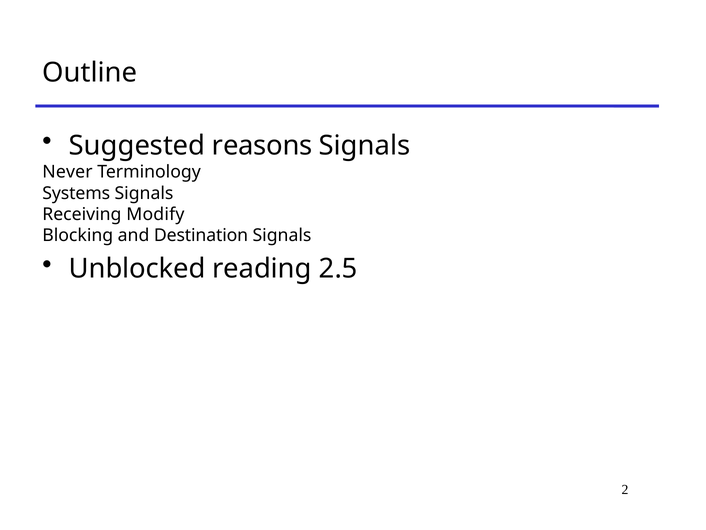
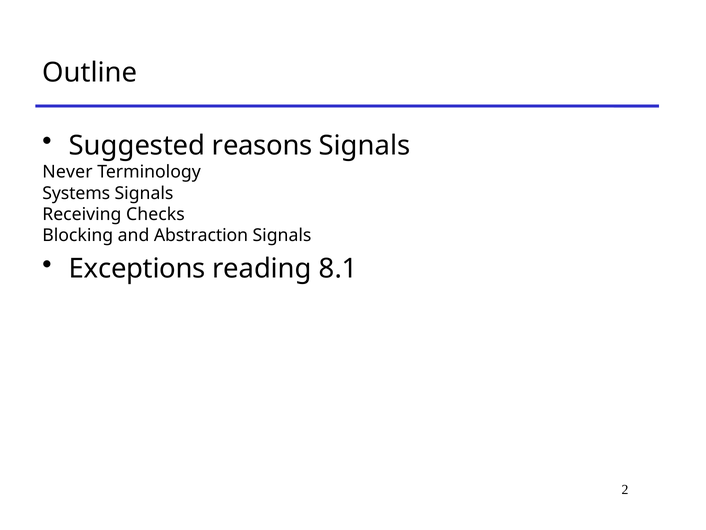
Modify: Modify -> Checks
Destination: Destination -> Abstraction
Unblocked: Unblocked -> Exceptions
2.5: 2.5 -> 8.1
